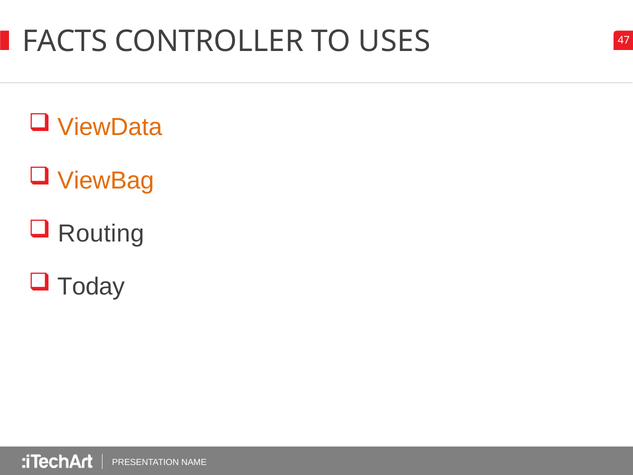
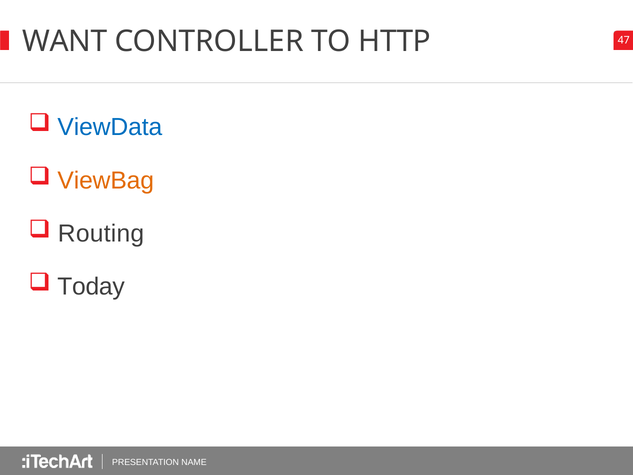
FACTS: FACTS -> WANT
USES: USES -> HTTP
ViewData colour: orange -> blue
